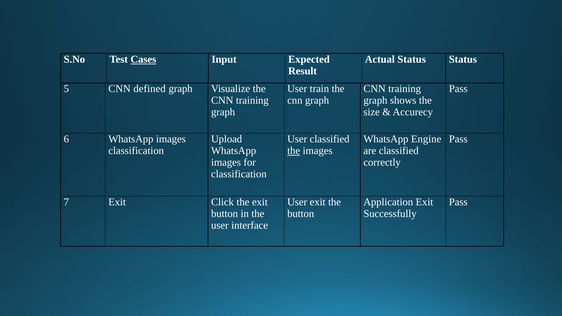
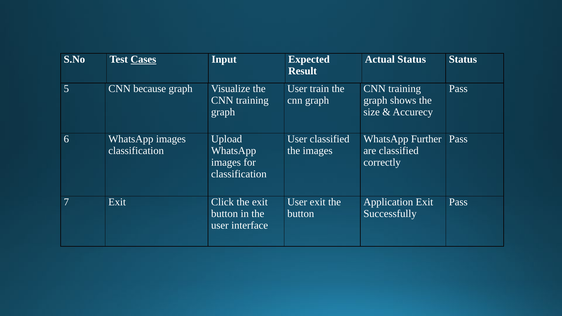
defined: defined -> because
Engine: Engine -> Further
the at (294, 151) underline: present -> none
